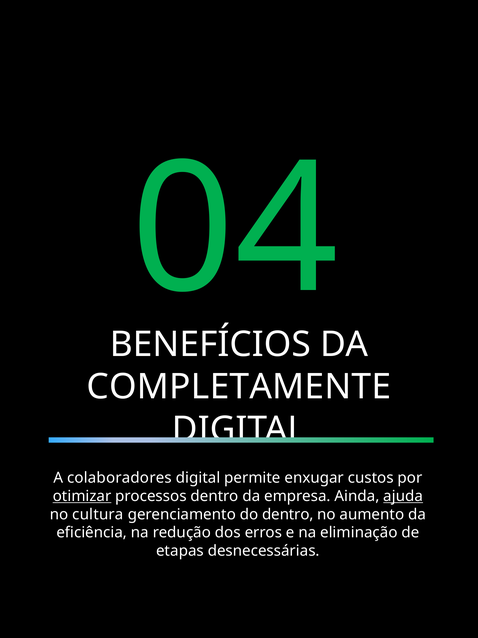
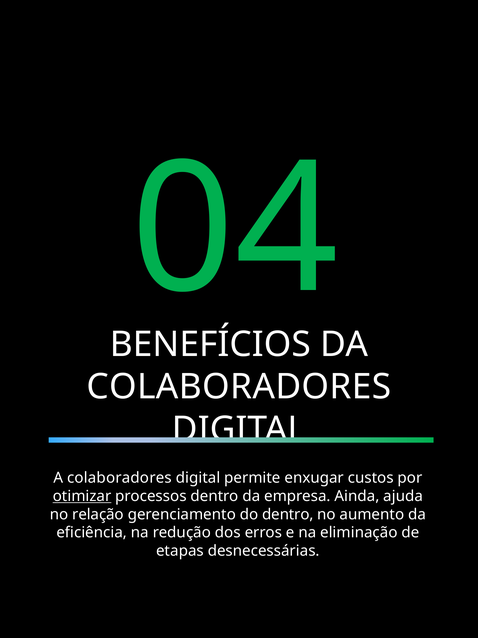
COMPLETAMENTE at (239, 387): COMPLETAMENTE -> COLABORADORES
ajuda underline: present -> none
cultura: cultura -> relação
